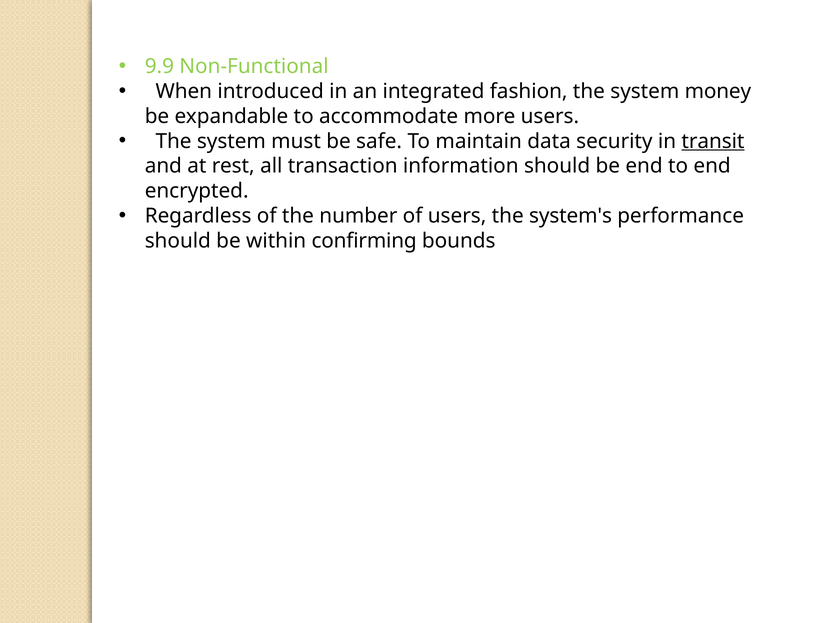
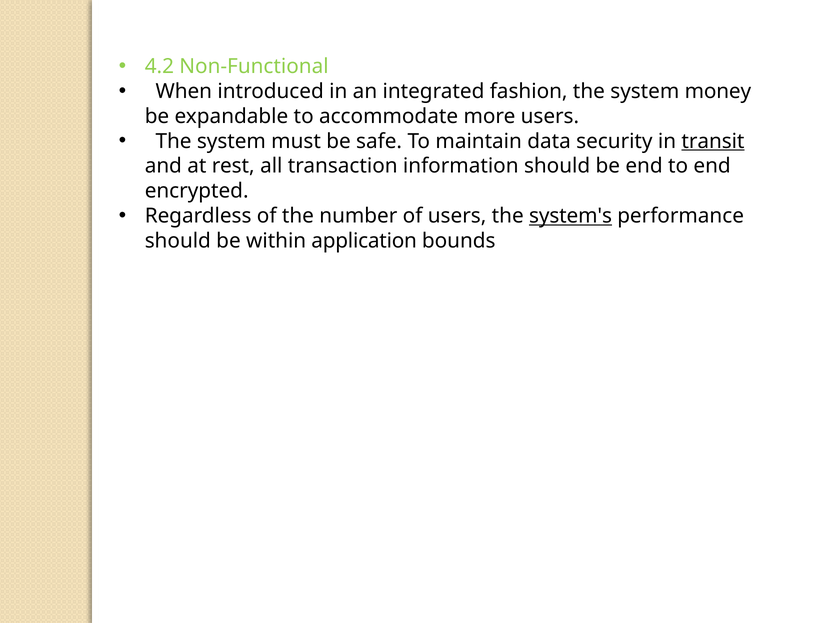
9.9: 9.9 -> 4.2
system's underline: none -> present
confirming: confirming -> application
